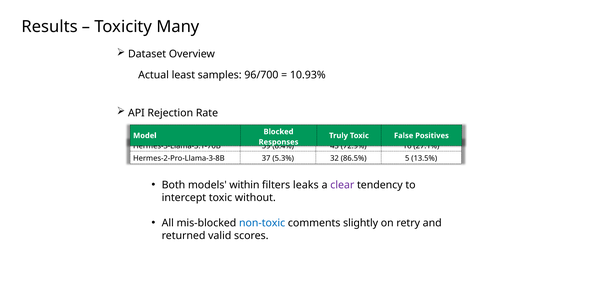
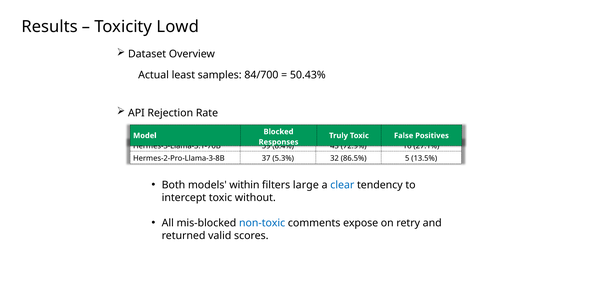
Many: Many -> Lowd
96/700: 96/700 -> 84/700
10.93%: 10.93% -> 50.43%
leaks: leaks -> large
clear colour: purple -> blue
slightly: slightly -> expose
